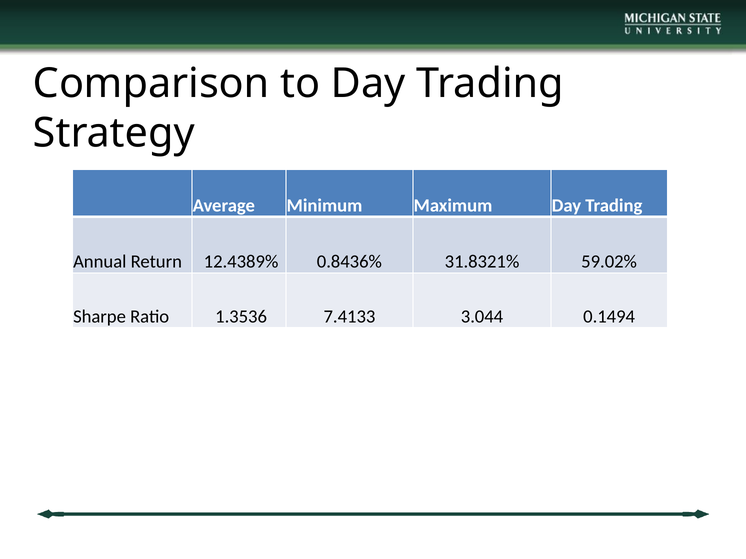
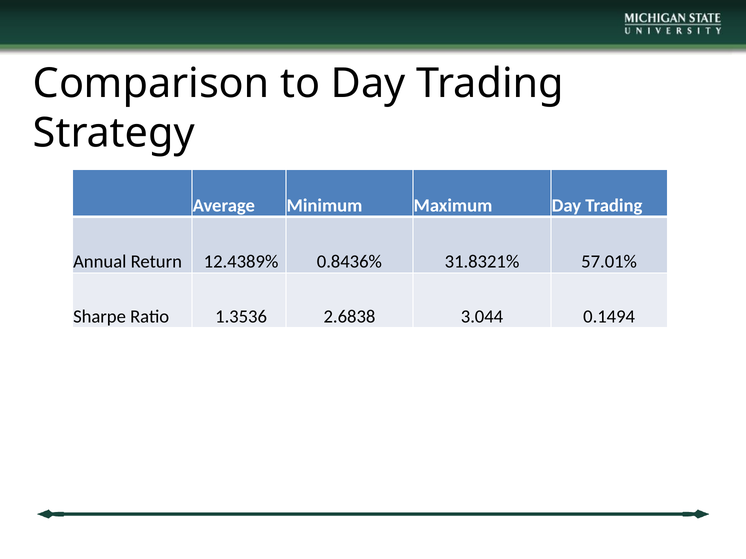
59.02%: 59.02% -> 57.01%
7.4133: 7.4133 -> 2.6838
